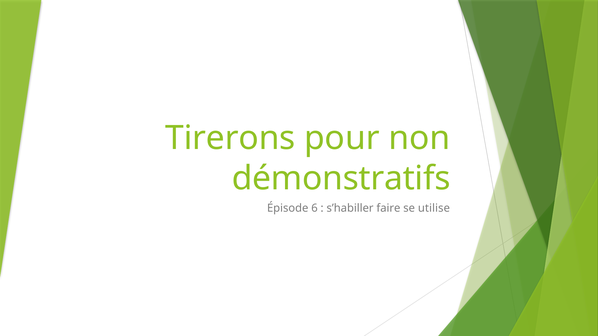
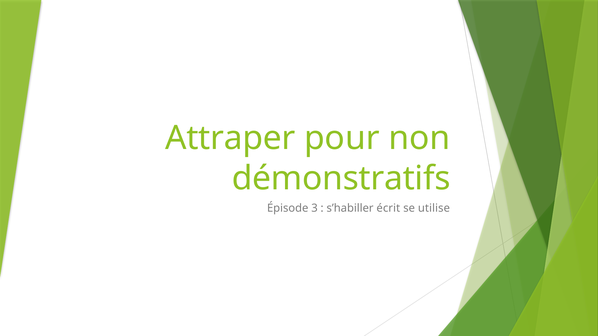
Tirerons: Tirerons -> Attraper
6: 6 -> 3
faire: faire -> écrit
